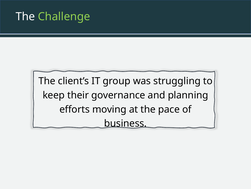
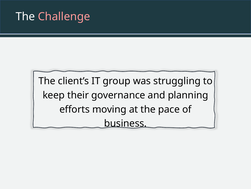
Challenge colour: light green -> pink
